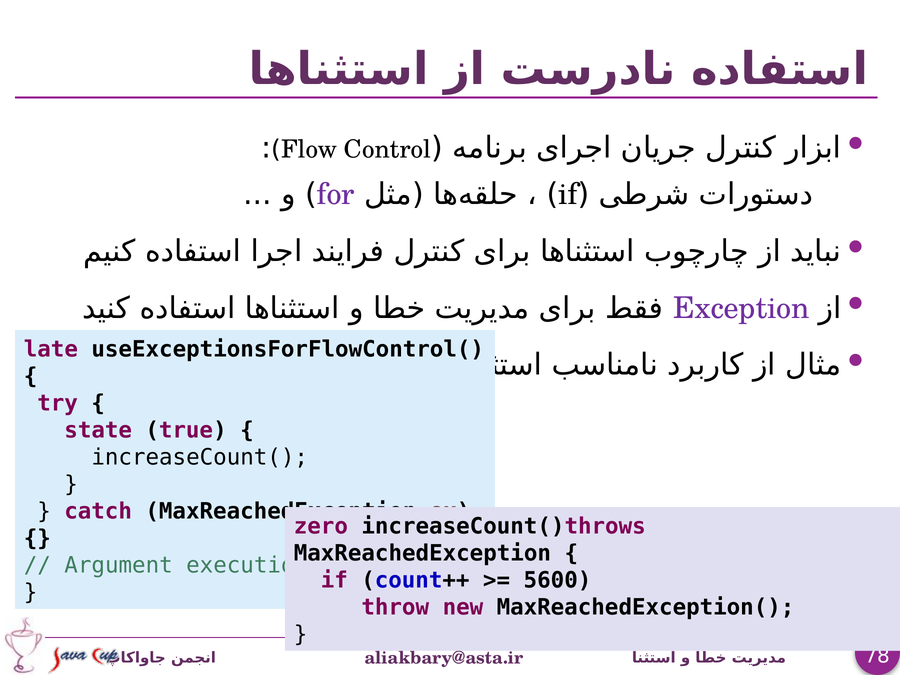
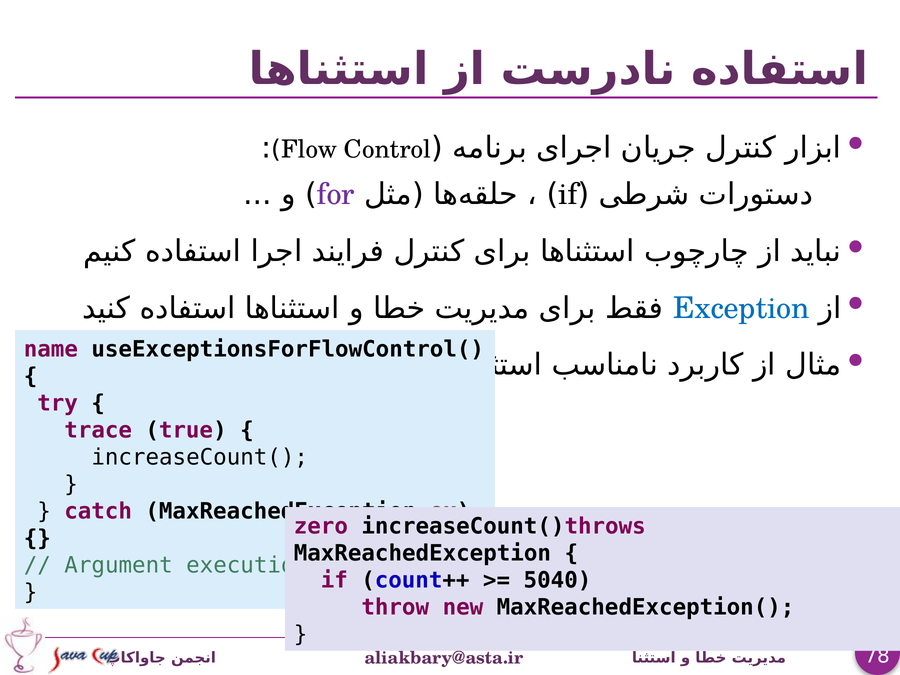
Exception colour: purple -> blue
late: late -> name
state: state -> trace
5600: 5600 -> 5040
